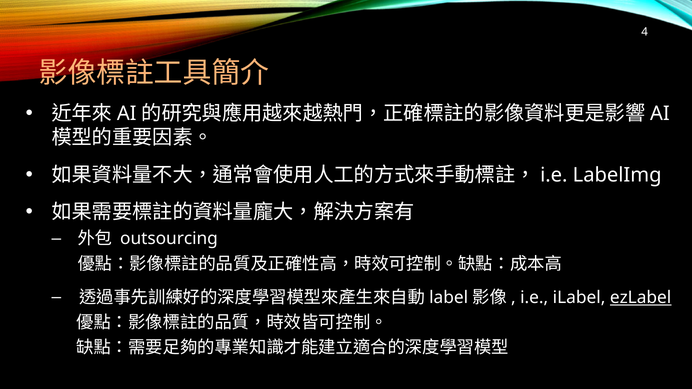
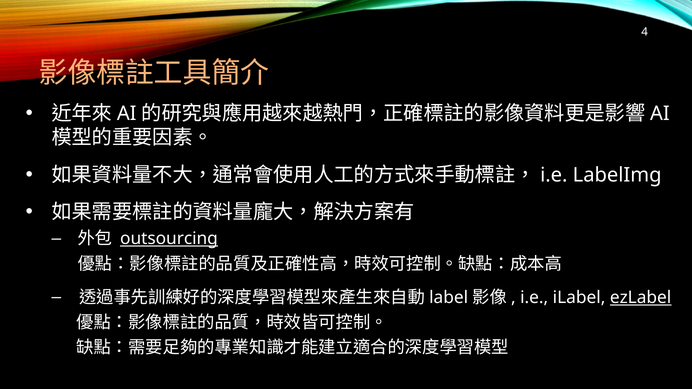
outsourcing underline: none -> present
